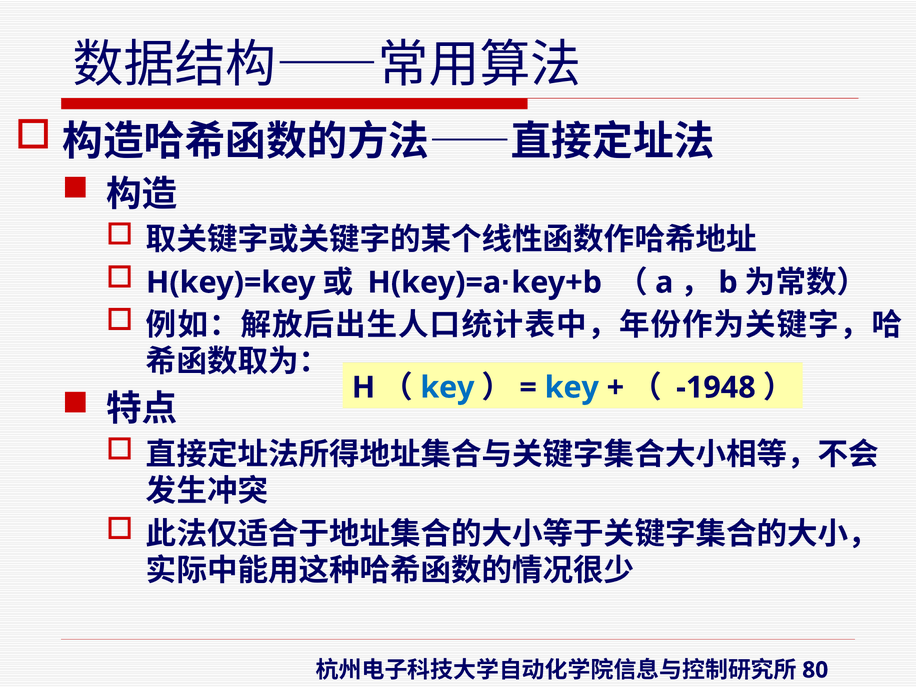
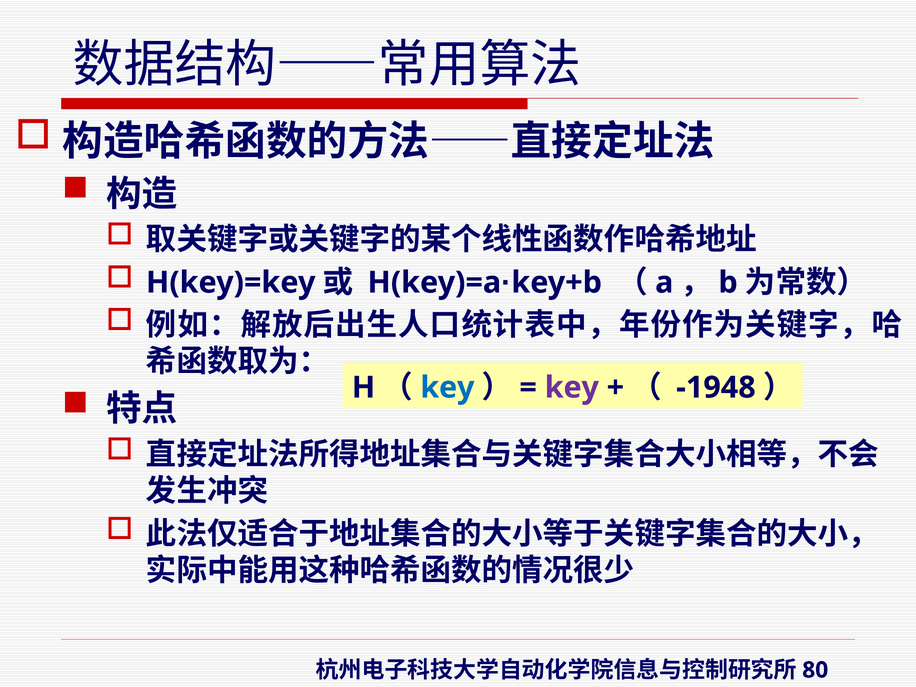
key at (572, 388) colour: blue -> purple
